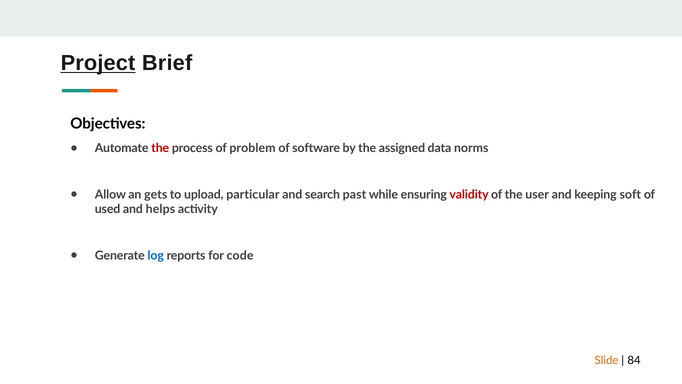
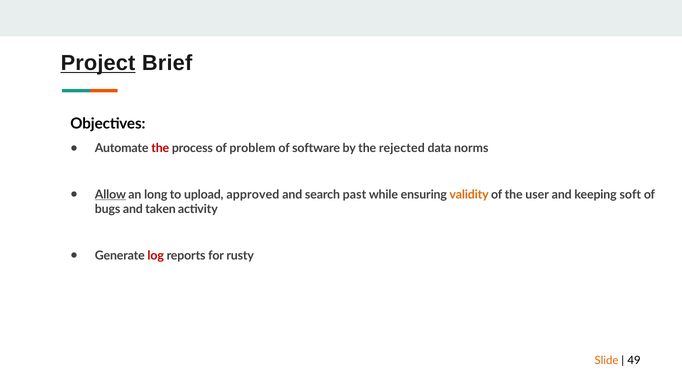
assigned: assigned -> rejected
Allow underline: none -> present
gets: gets -> long
particular: particular -> approved
validity colour: red -> orange
used: used -> bugs
helps: helps -> taken
log colour: blue -> red
code: code -> rusty
84: 84 -> 49
